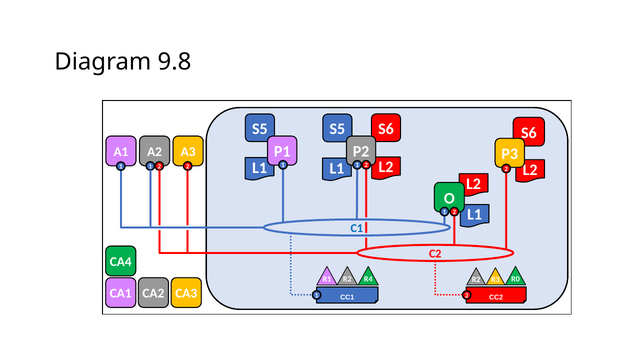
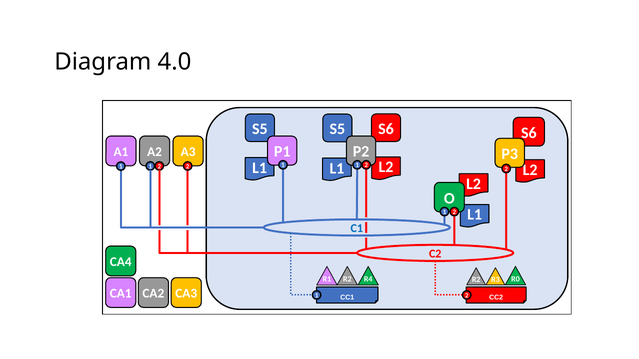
9.8: 9.8 -> 4.0
